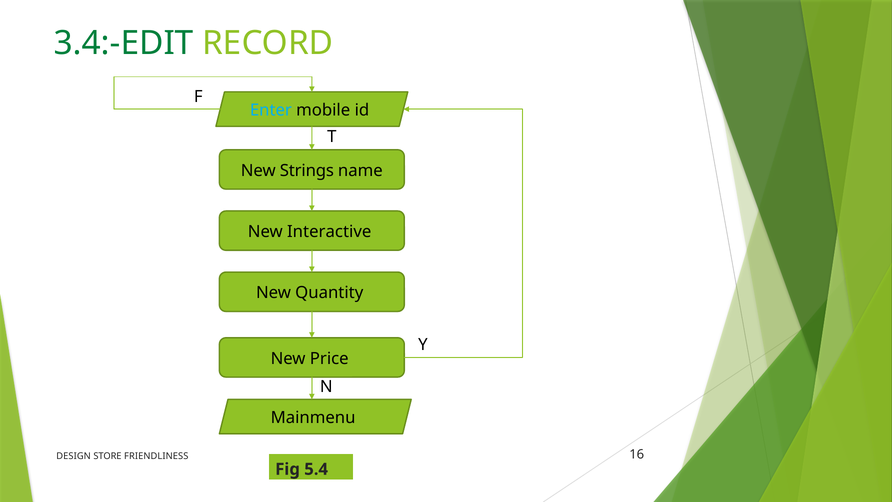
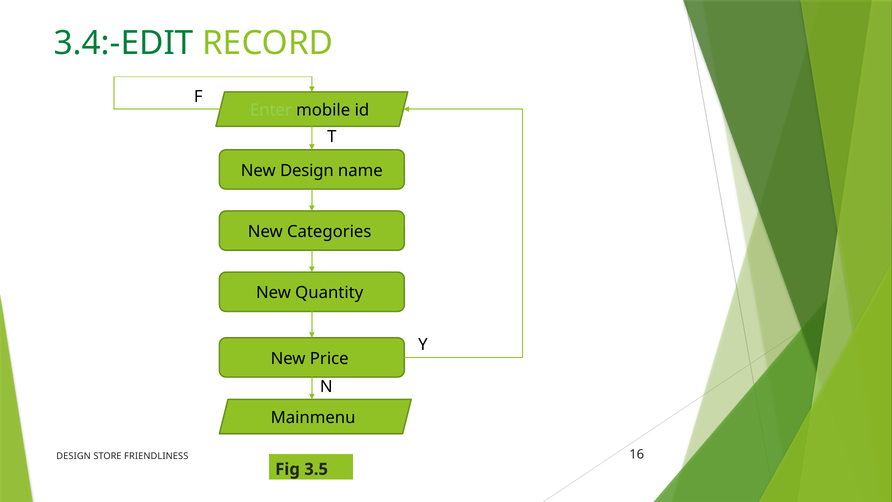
Enter colour: light blue -> light green
New Strings: Strings -> Design
Interactive: Interactive -> Categories
5.4: 5.4 -> 3.5
